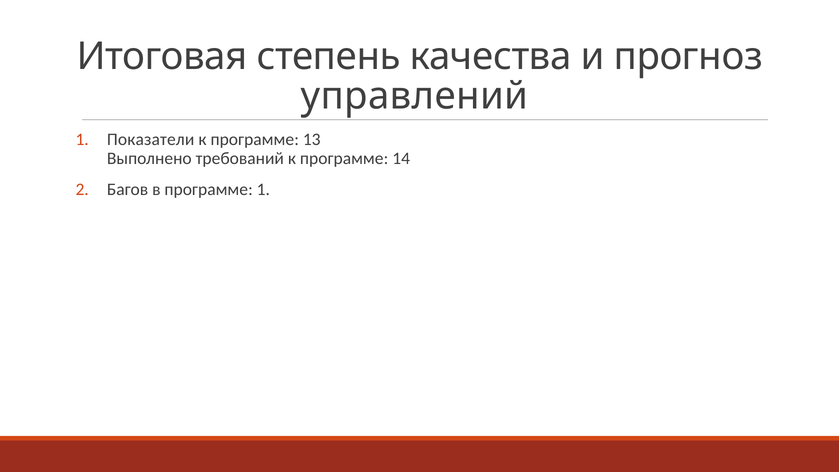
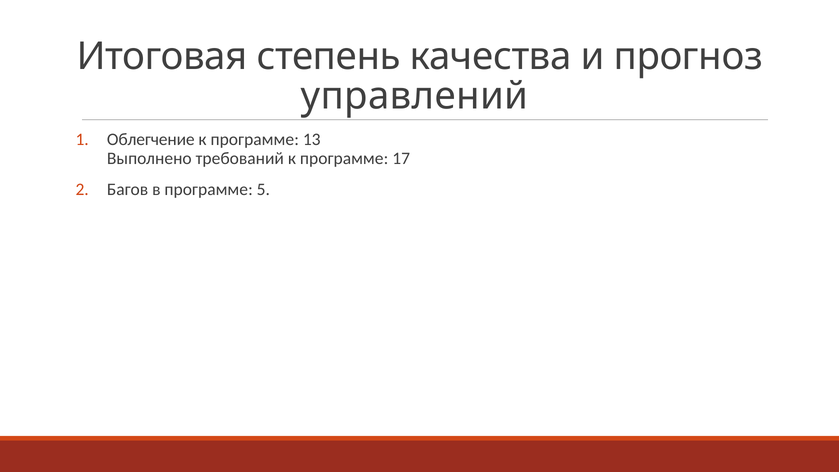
Показатели: Показатели -> Облегчение
14: 14 -> 17
программе 1: 1 -> 5
